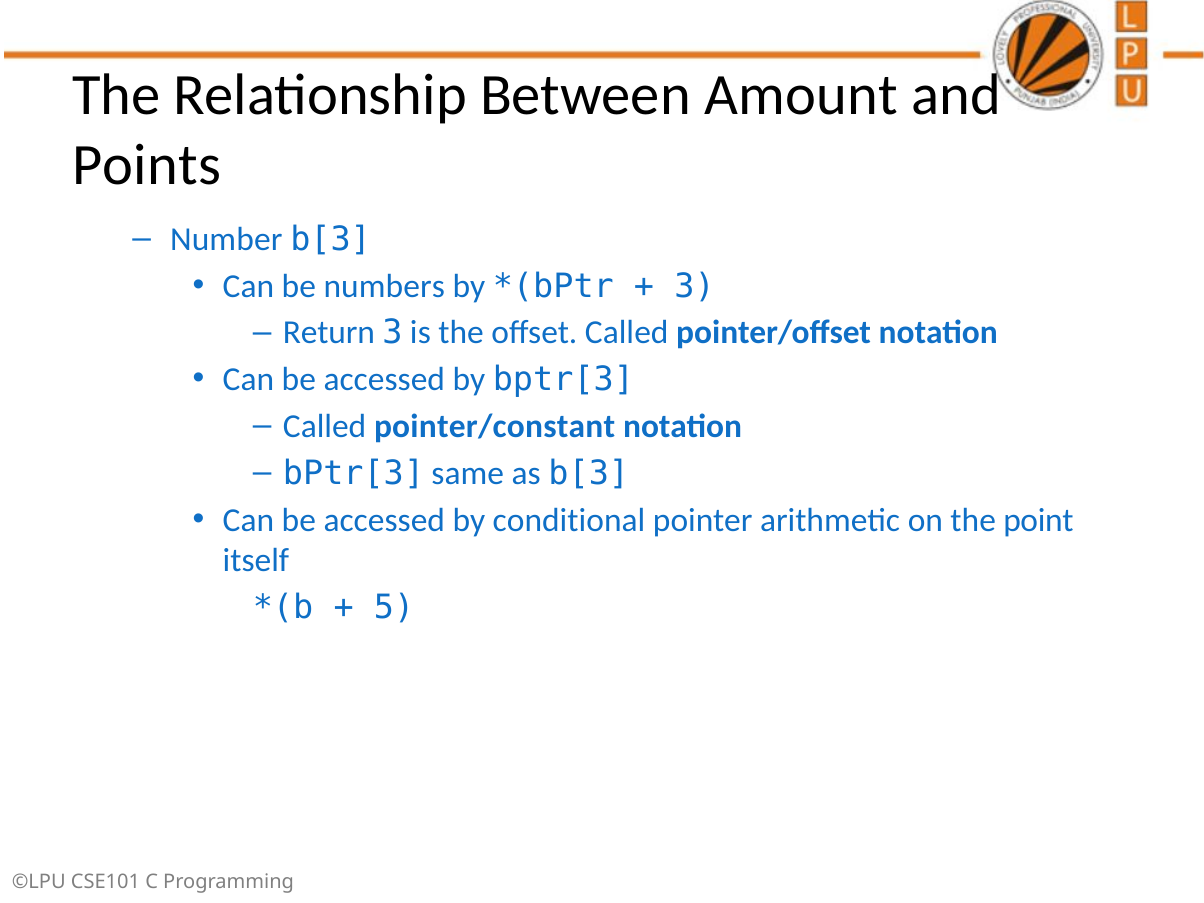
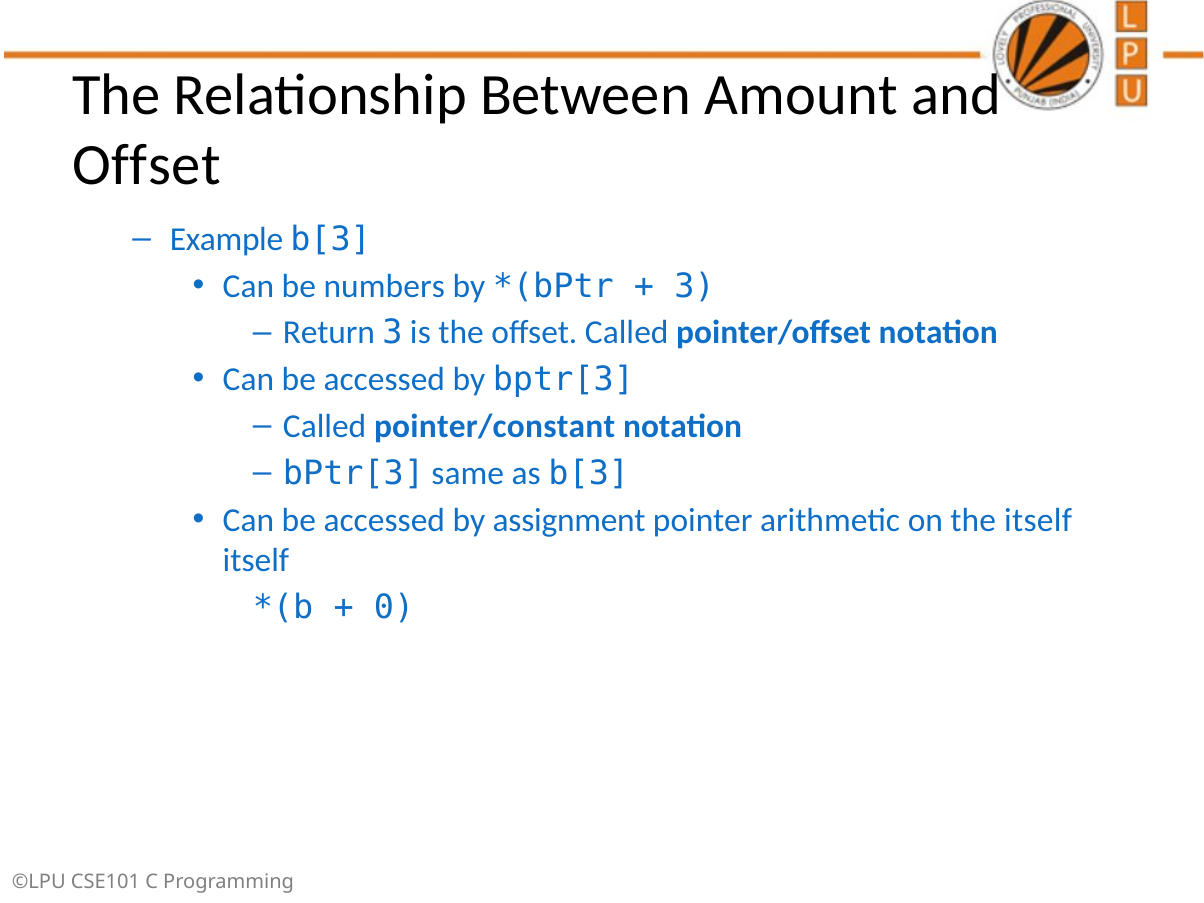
Points at (147, 166): Points -> Offset
Number: Number -> Example
conditional: conditional -> assignment
the point: point -> itself
5: 5 -> 0
